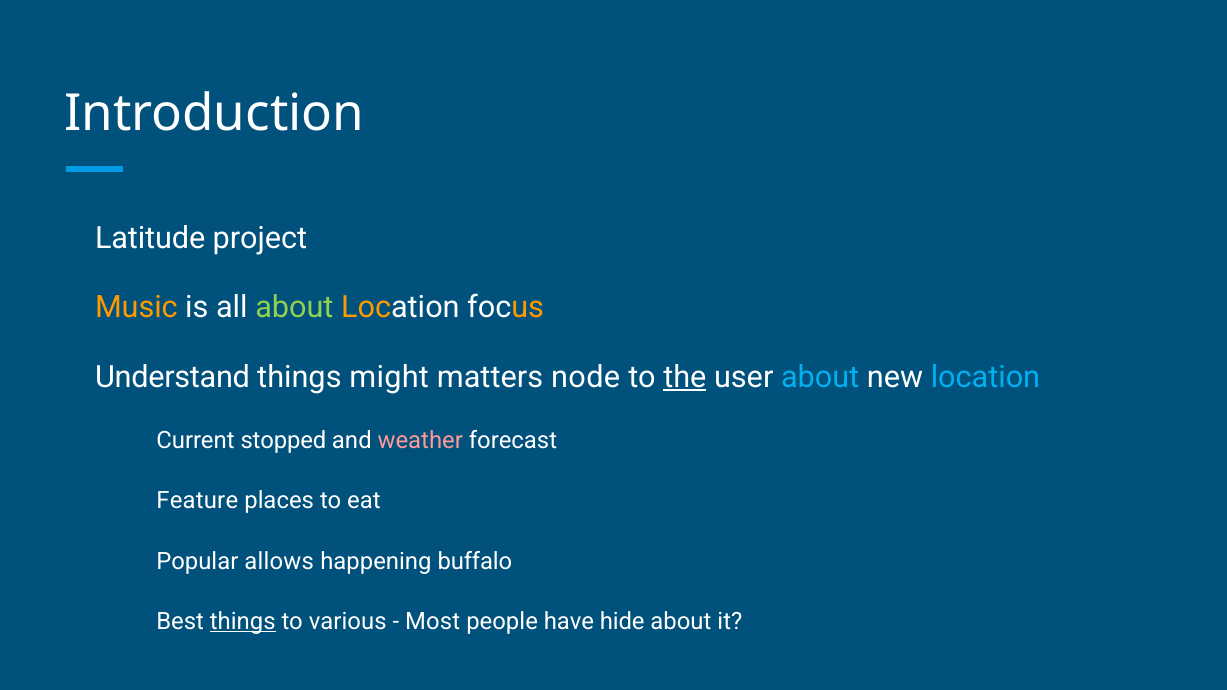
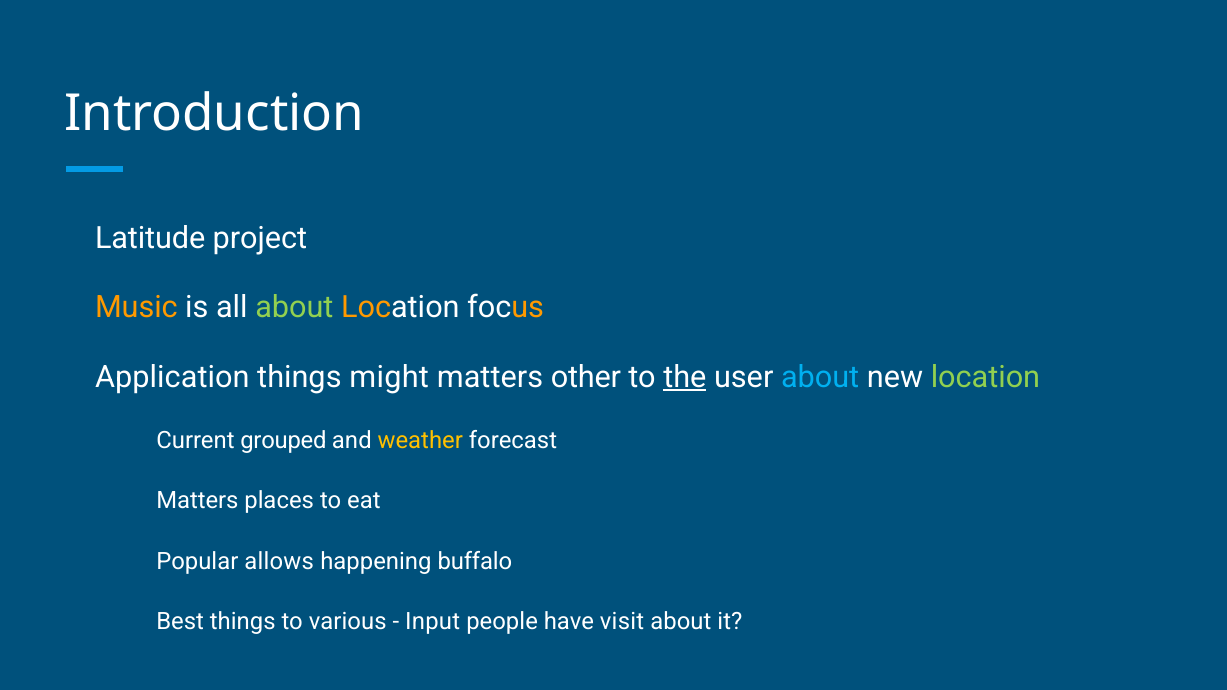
Understand: Understand -> Application
node: node -> other
location at (985, 377) colour: light blue -> light green
stopped: stopped -> grouped
weather colour: pink -> yellow
Feature at (197, 501): Feature -> Matters
things at (243, 622) underline: present -> none
Most: Most -> Input
hide: hide -> visit
